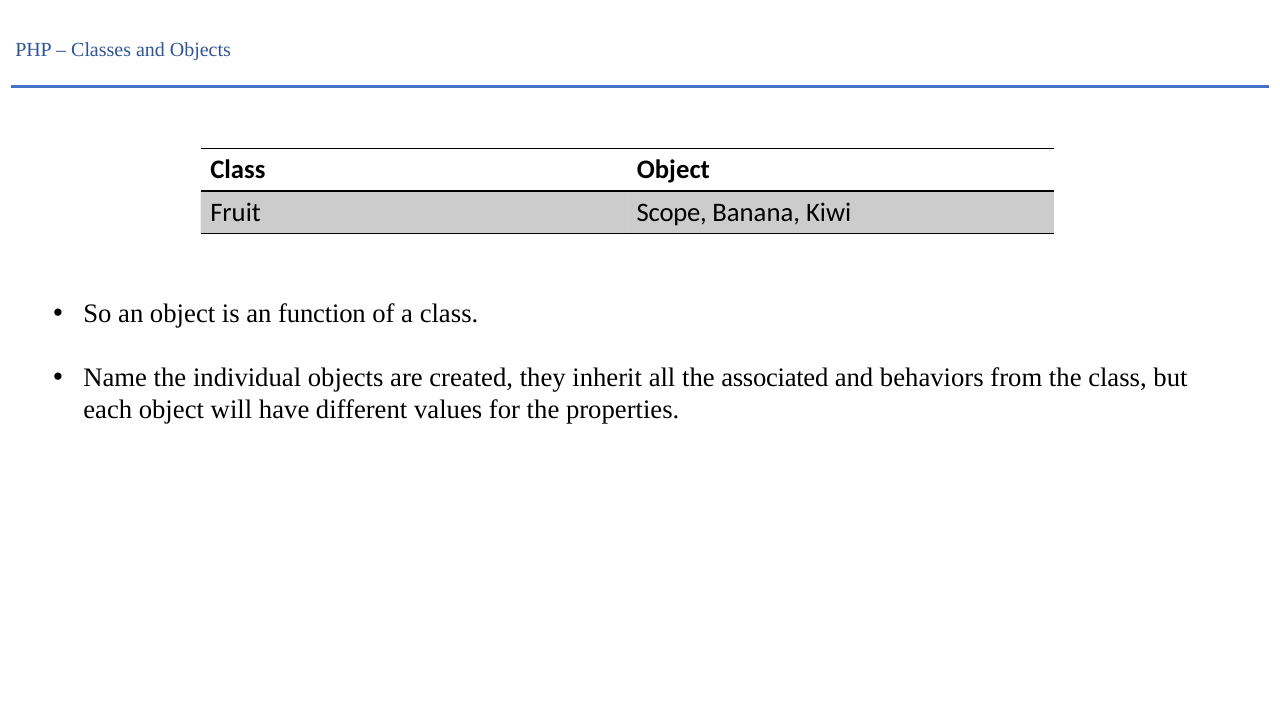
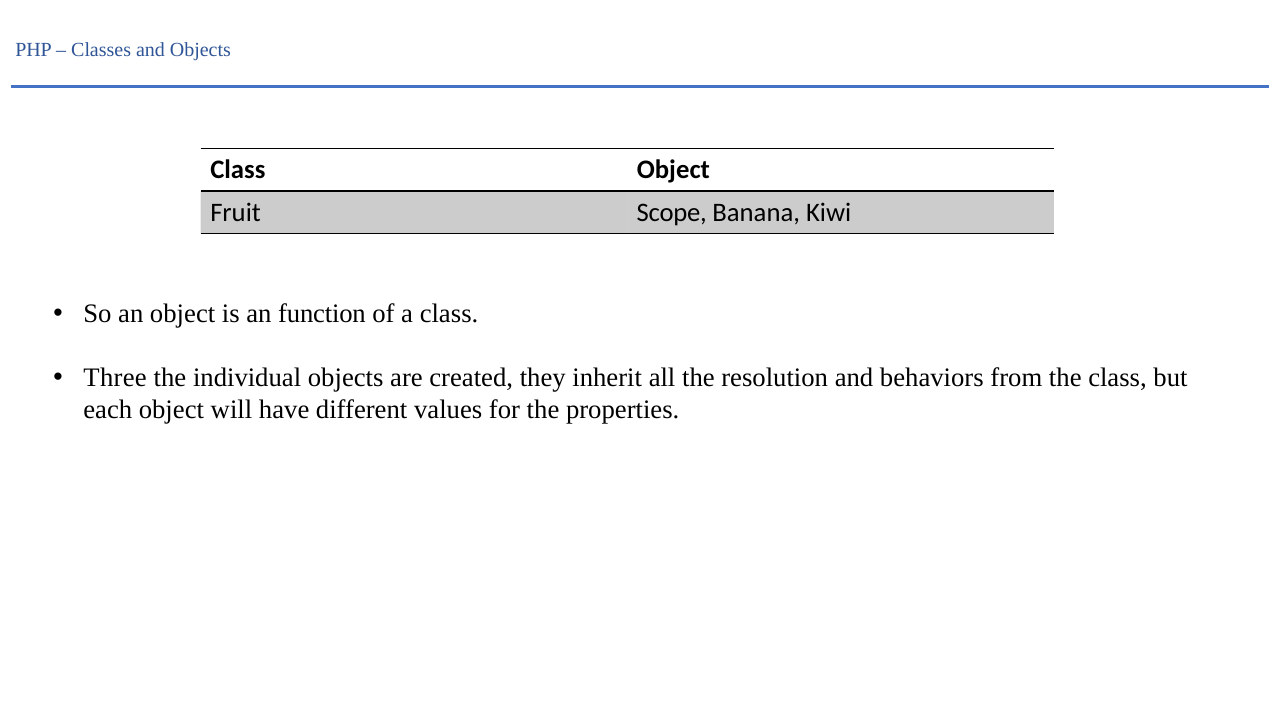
Name: Name -> Three
associated: associated -> resolution
